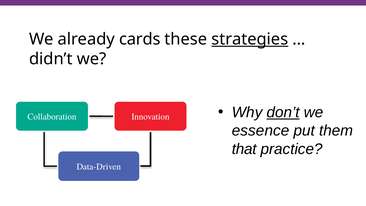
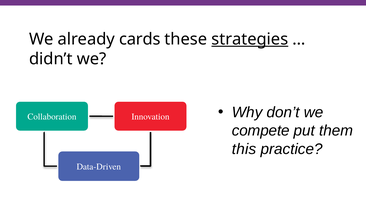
don’t underline: present -> none
essence: essence -> compete
that: that -> this
